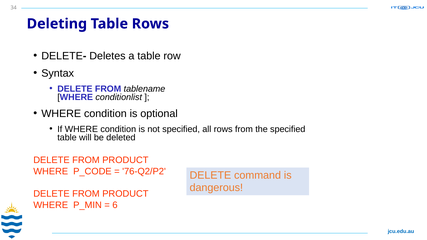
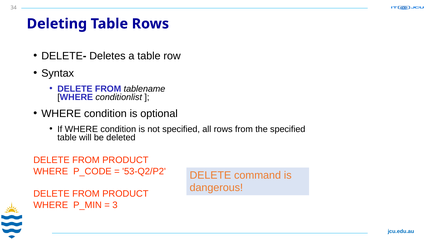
76-Q2/P2: 76-Q2/P2 -> 53-Q2/P2
6: 6 -> 3
